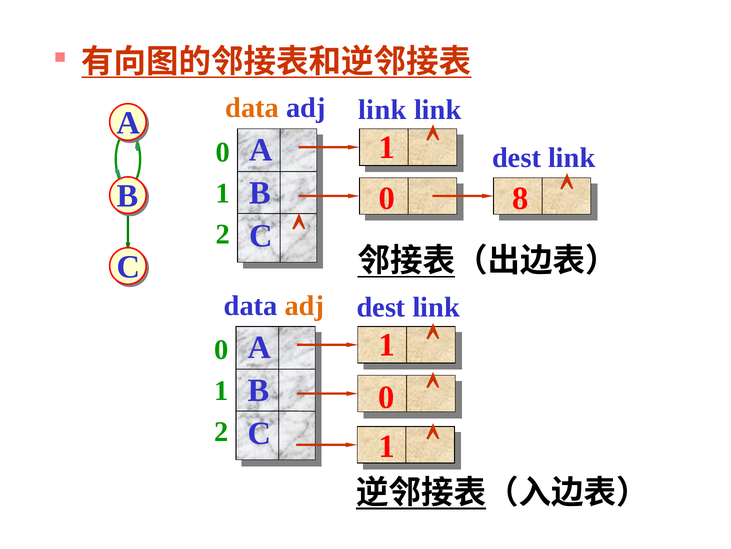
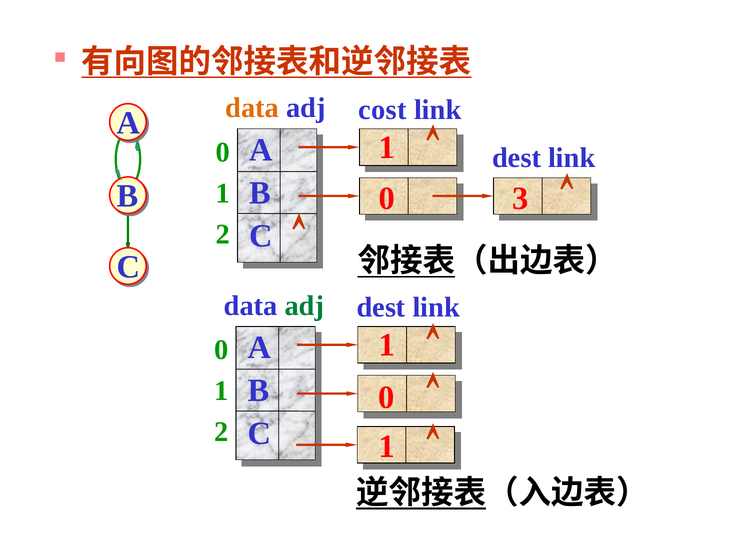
link at (382, 110): link -> cost
8: 8 -> 3
adj at (304, 305) colour: orange -> green
